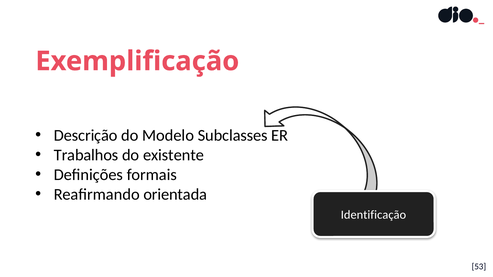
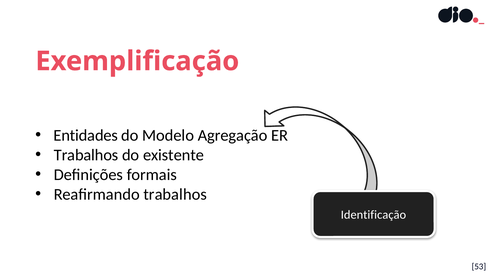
Descrição: Descrição -> Entidades
Subclasses: Subclasses -> Agregação
Reafirmando orientada: orientada -> trabalhos
